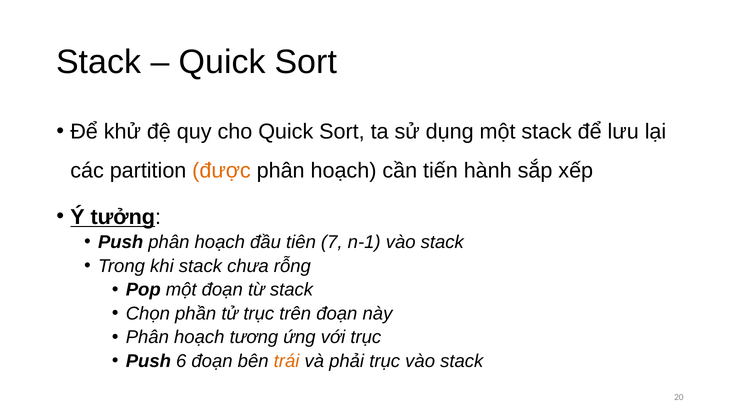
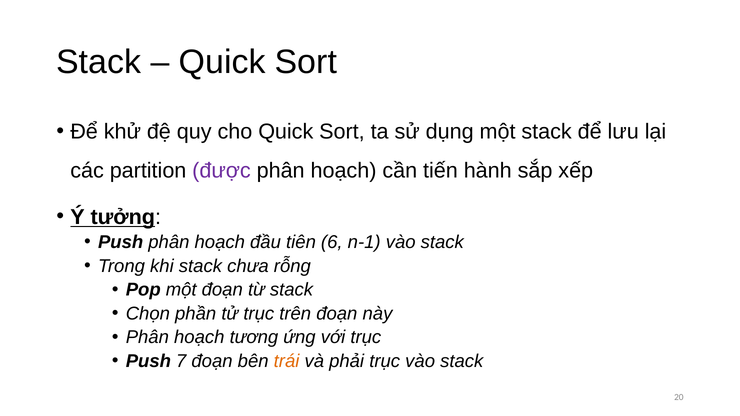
được colour: orange -> purple
7: 7 -> 6
6: 6 -> 7
